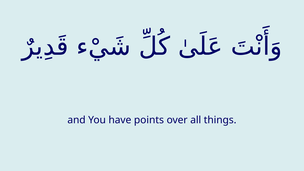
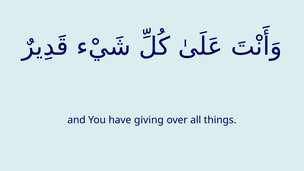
points: points -> giving
